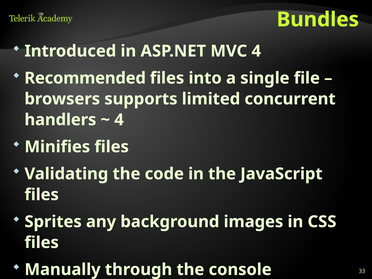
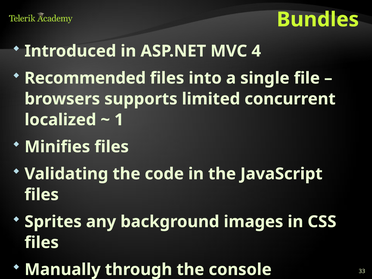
handlers: handlers -> localized
4 at (119, 120): 4 -> 1
